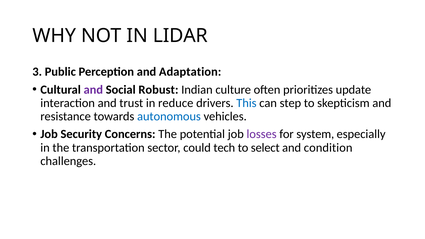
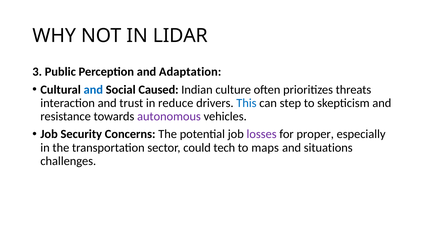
and at (93, 90) colour: purple -> blue
Robust: Robust -> Caused
update: update -> threats
autonomous colour: blue -> purple
system: system -> proper
select: select -> maps
condition: condition -> situations
